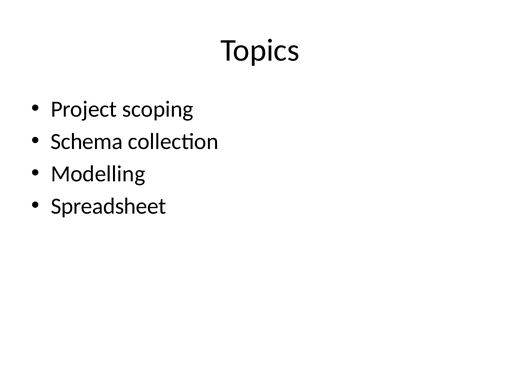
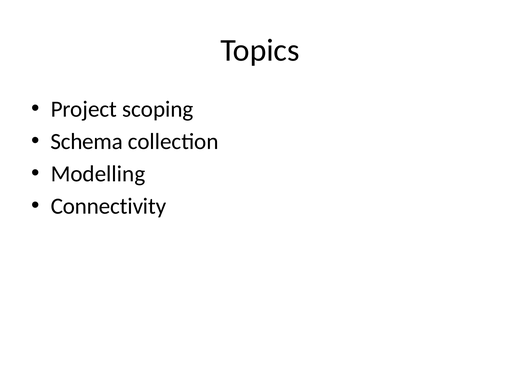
Spreadsheet: Spreadsheet -> Connectivity
